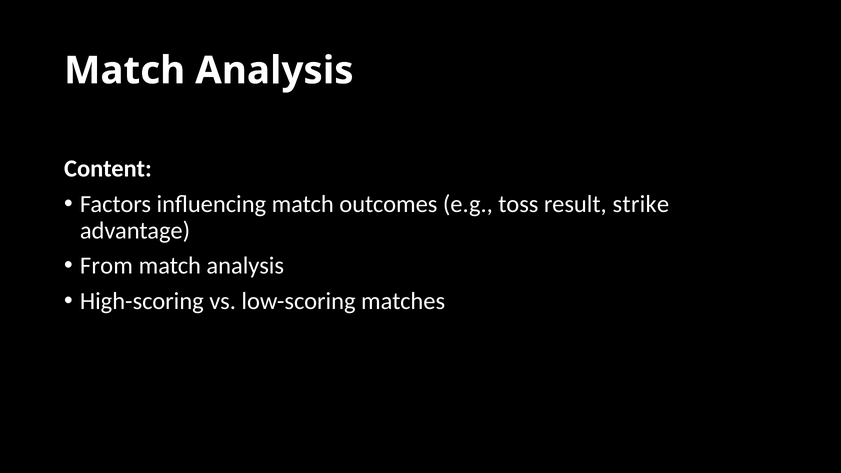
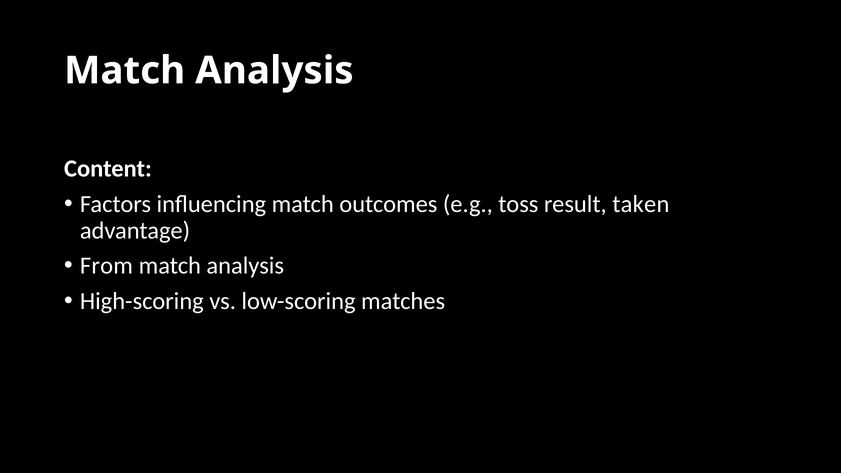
strike: strike -> taken
